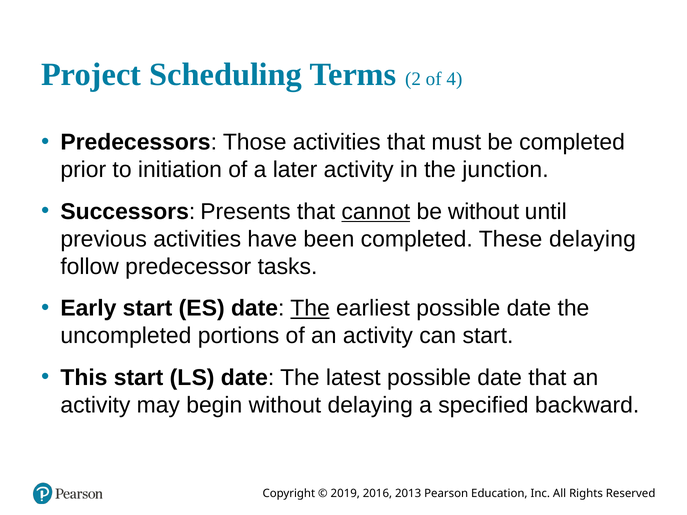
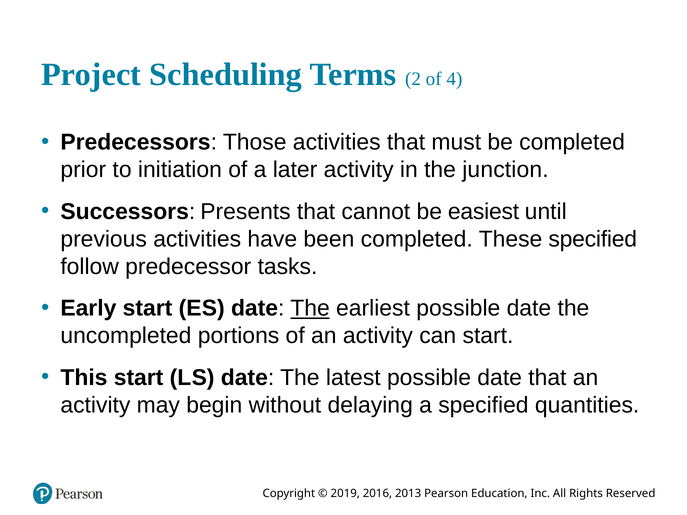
cannot underline: present -> none
be without: without -> easiest
These delaying: delaying -> specified
backward: backward -> quantities
